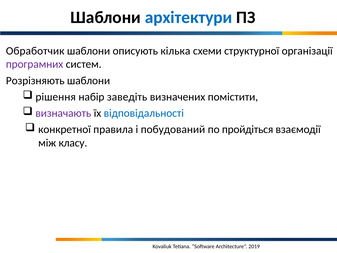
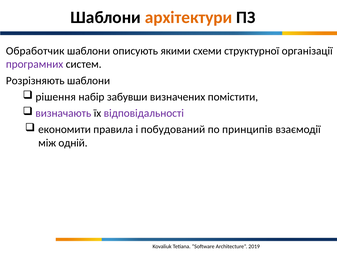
архітектури colour: blue -> orange
кілька: кілька -> якими
заведіть: заведіть -> забувши
відповідальності colour: blue -> purple
конкретної: конкретної -> економити
пройдіться: пройдіться -> принципів
класу: класу -> одній
